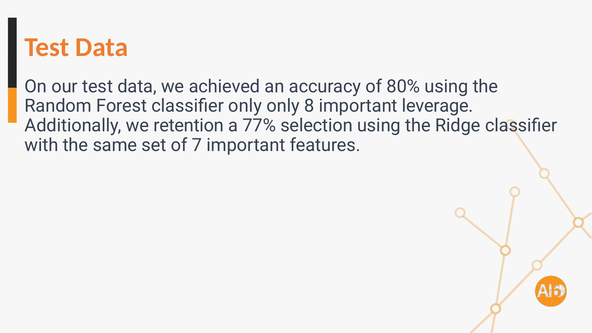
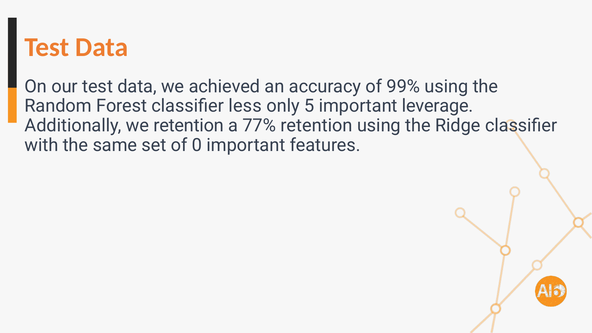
80%: 80% -> 99%
classifier only: only -> less
8: 8 -> 5
77% selection: selection -> retention
7: 7 -> 0
